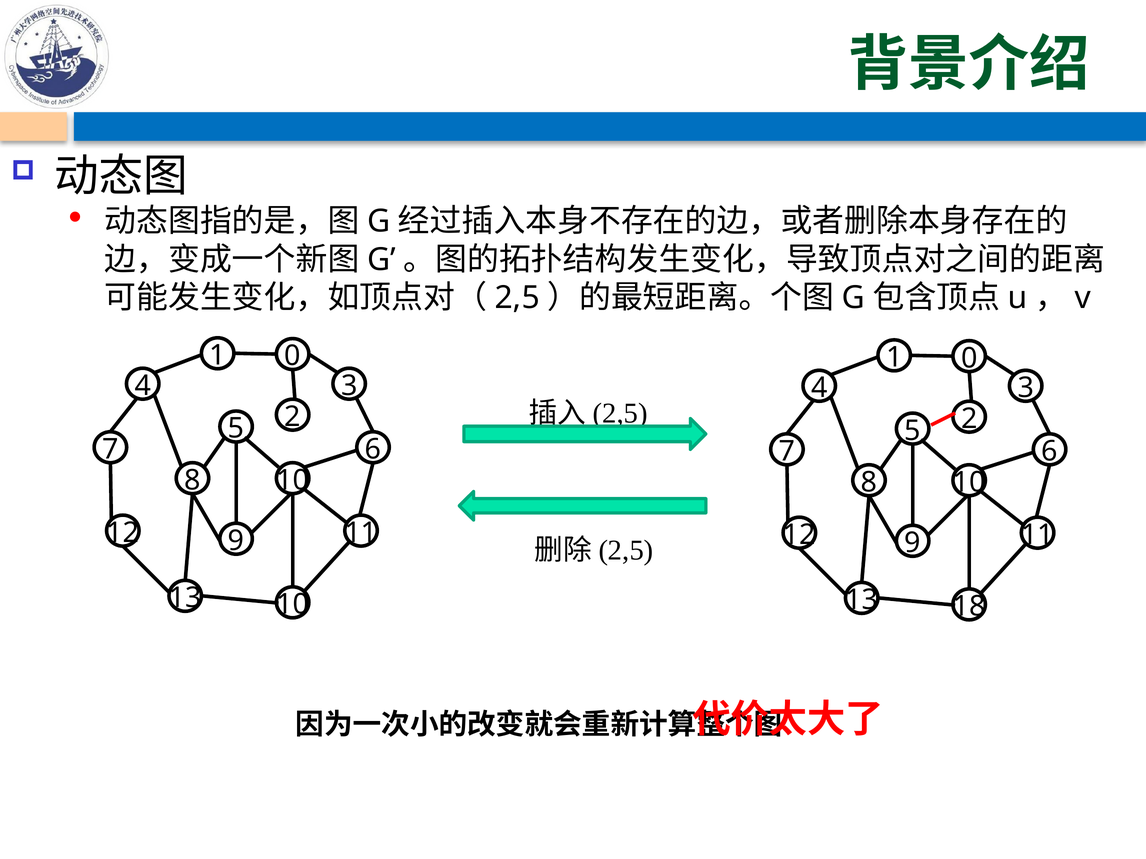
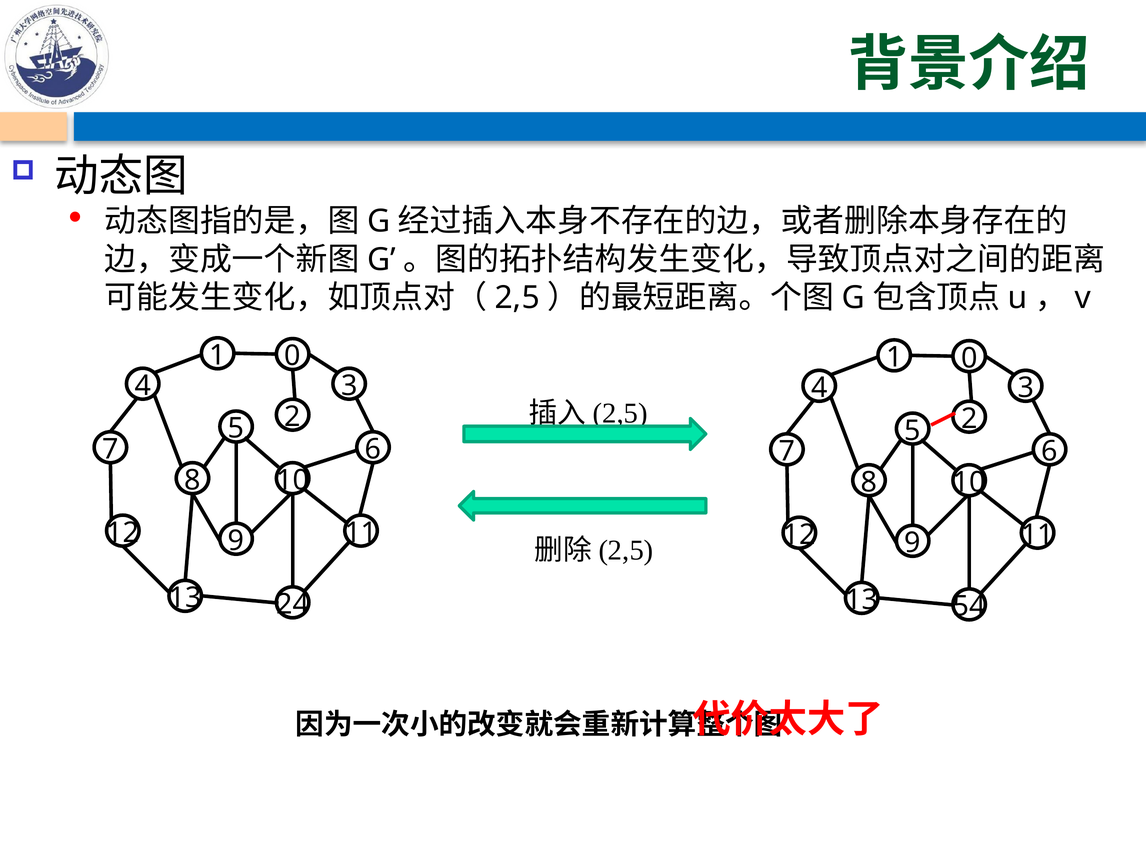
13 10: 10 -> 24
18: 18 -> 54
